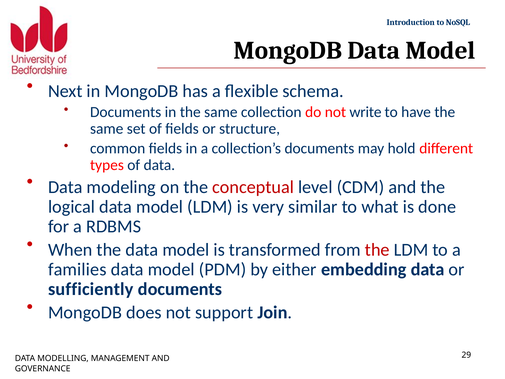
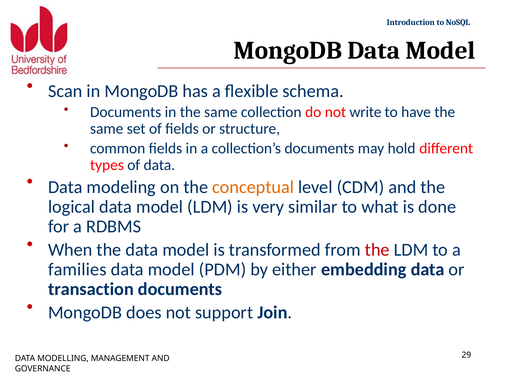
Next: Next -> Scan
conceptual colour: red -> orange
sufficiently: sufficiently -> transaction
